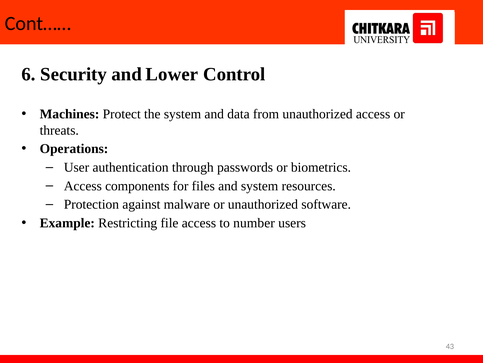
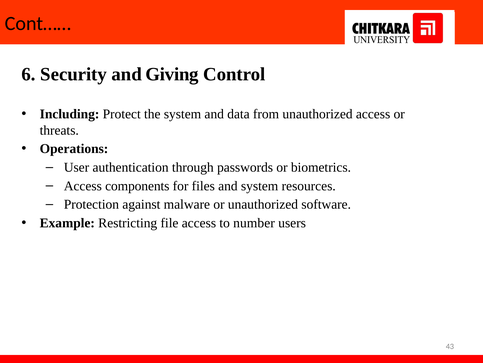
Lower: Lower -> Giving
Machines: Machines -> Including
